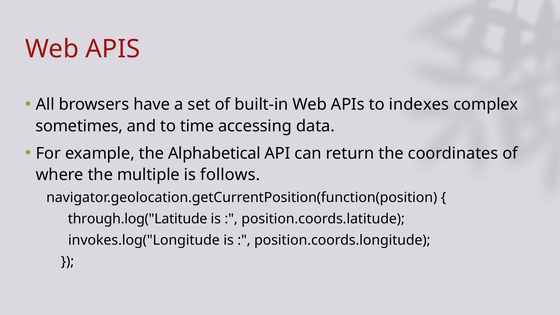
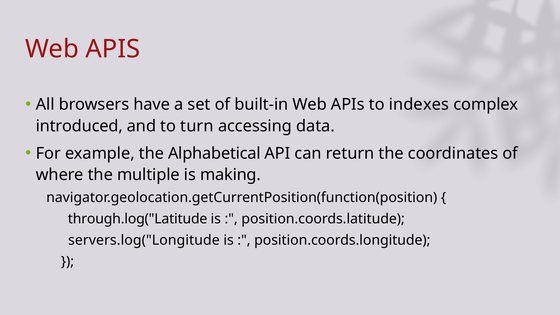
sometimes: sometimes -> introduced
time: time -> turn
follows: follows -> making
invokes.log("Longitude: invokes.log("Longitude -> servers.log("Longitude
